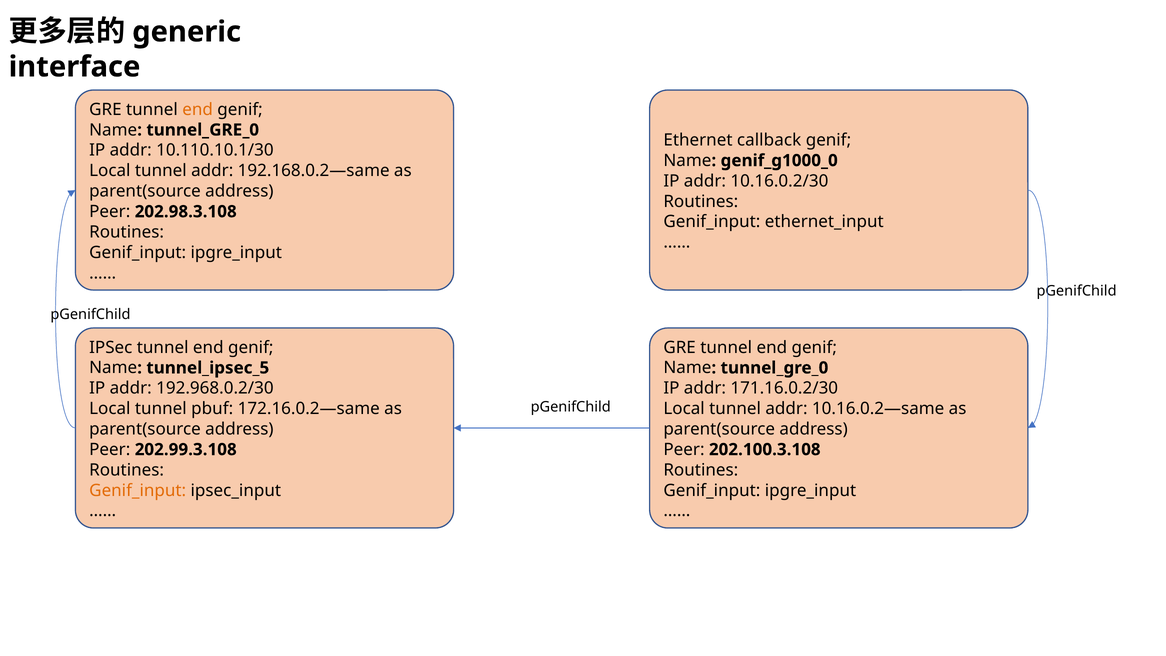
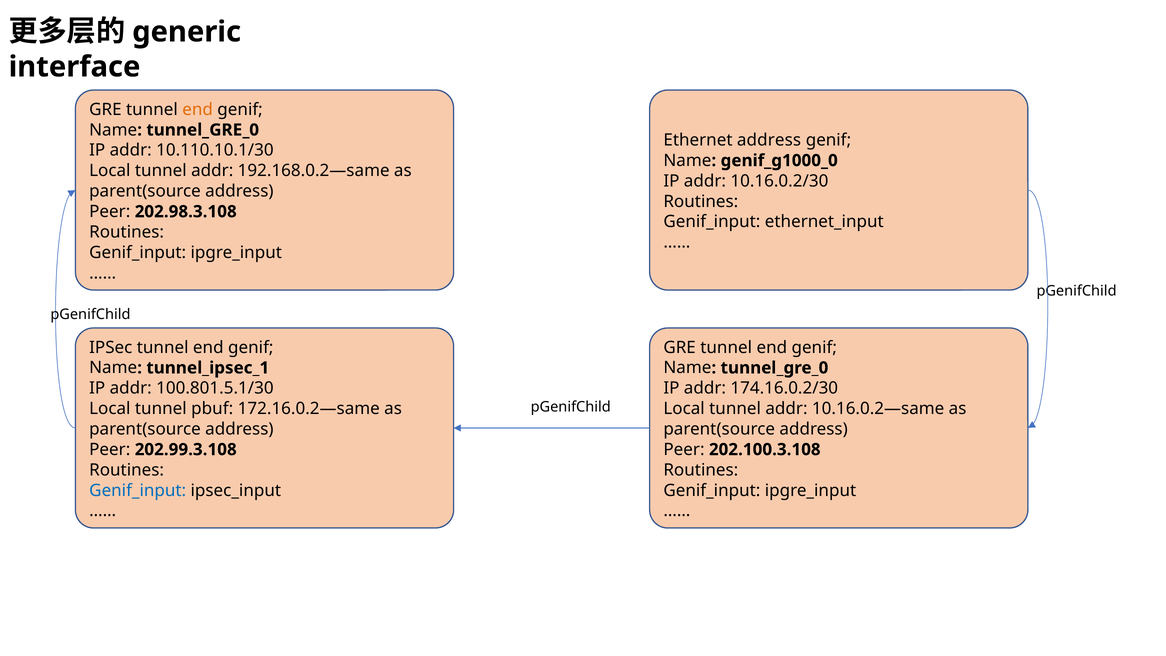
Ethernet callback: callback -> address
tunnel_ipsec_5: tunnel_ipsec_5 -> tunnel_ipsec_1
192.968.0.2/30: 192.968.0.2/30 -> 100.801.5.1/30
171.16.0.2/30: 171.16.0.2/30 -> 174.16.0.2/30
Genif_input at (138, 490) colour: orange -> blue
